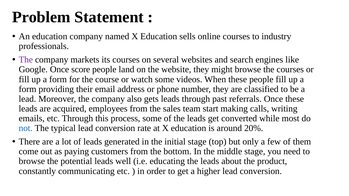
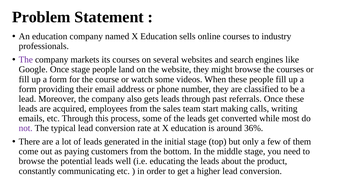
Once score: score -> stage
not colour: blue -> purple
20%: 20% -> 36%
